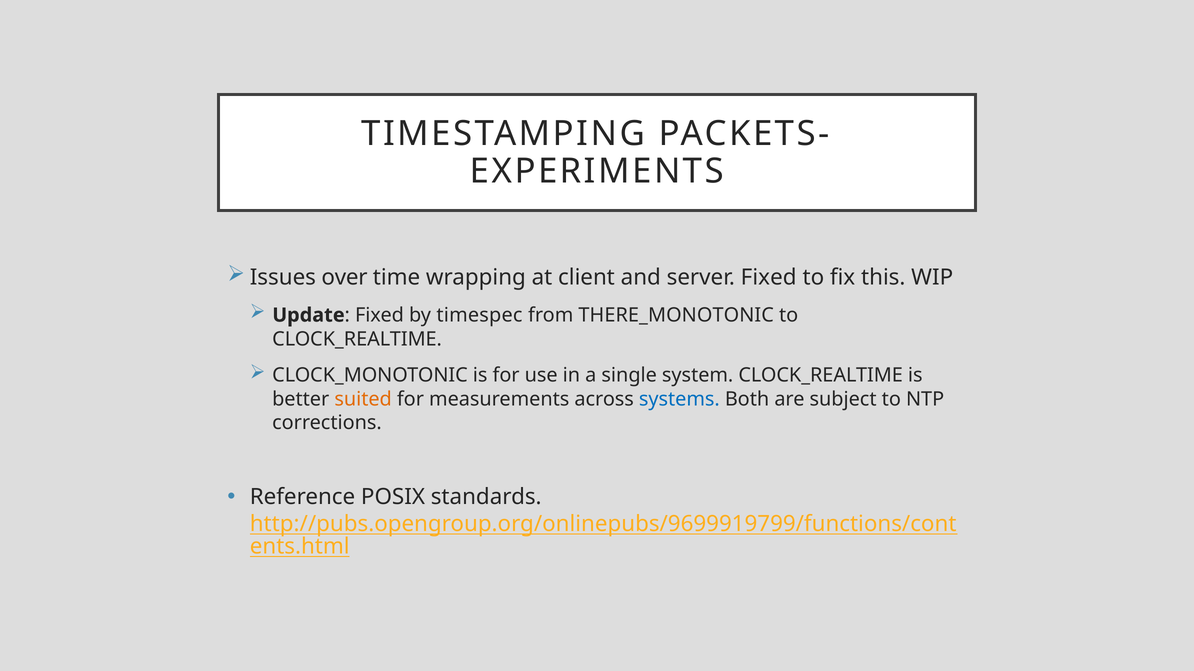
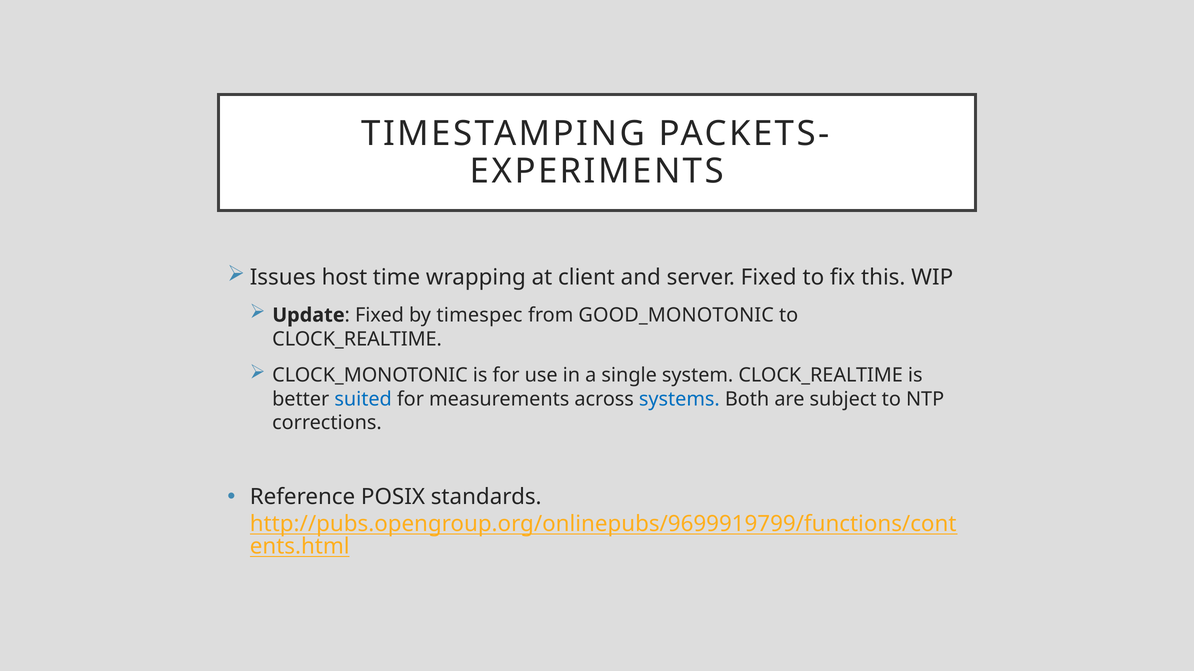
over: over -> host
THERE_MONOTONIC: THERE_MONOTONIC -> GOOD_MONOTONIC
suited colour: orange -> blue
